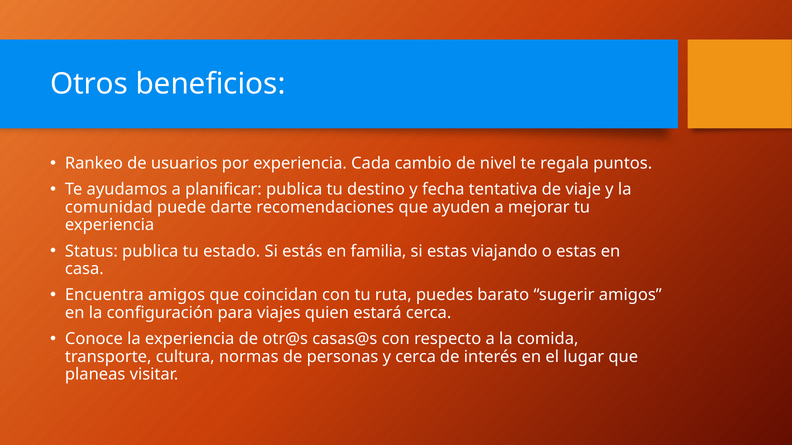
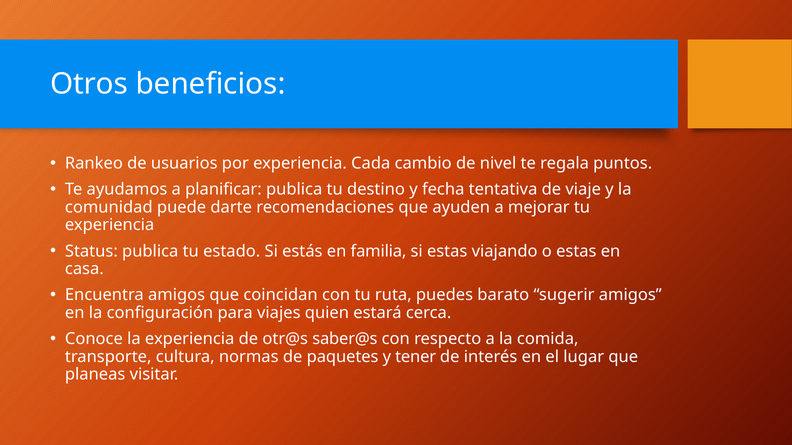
casas@s: casas@s -> saber@s
personas: personas -> paquetes
y cerca: cerca -> tener
